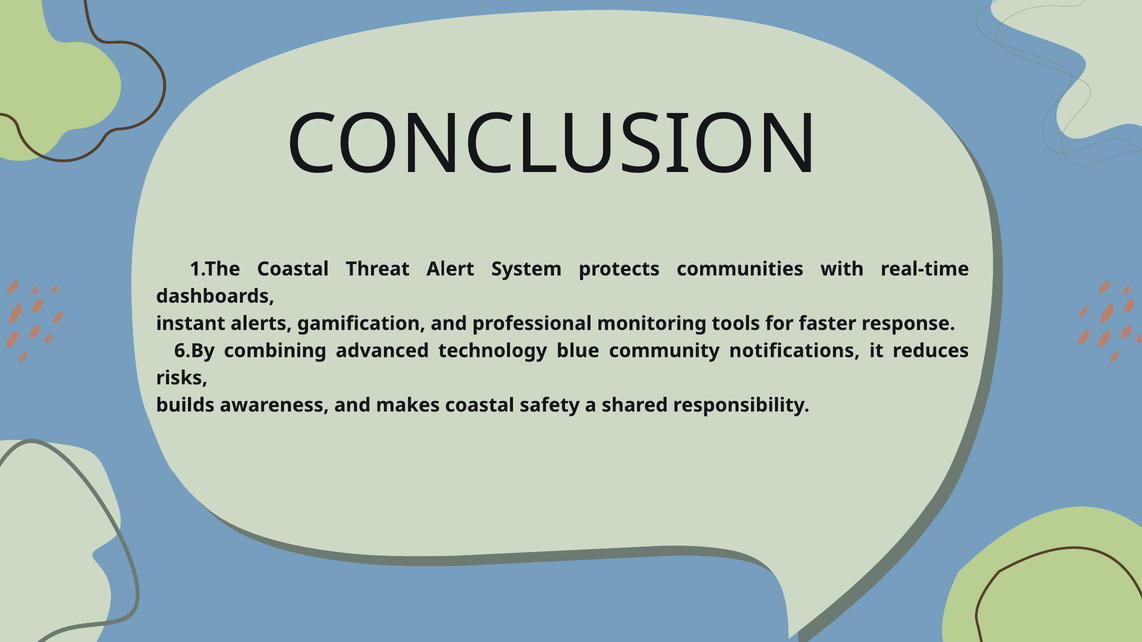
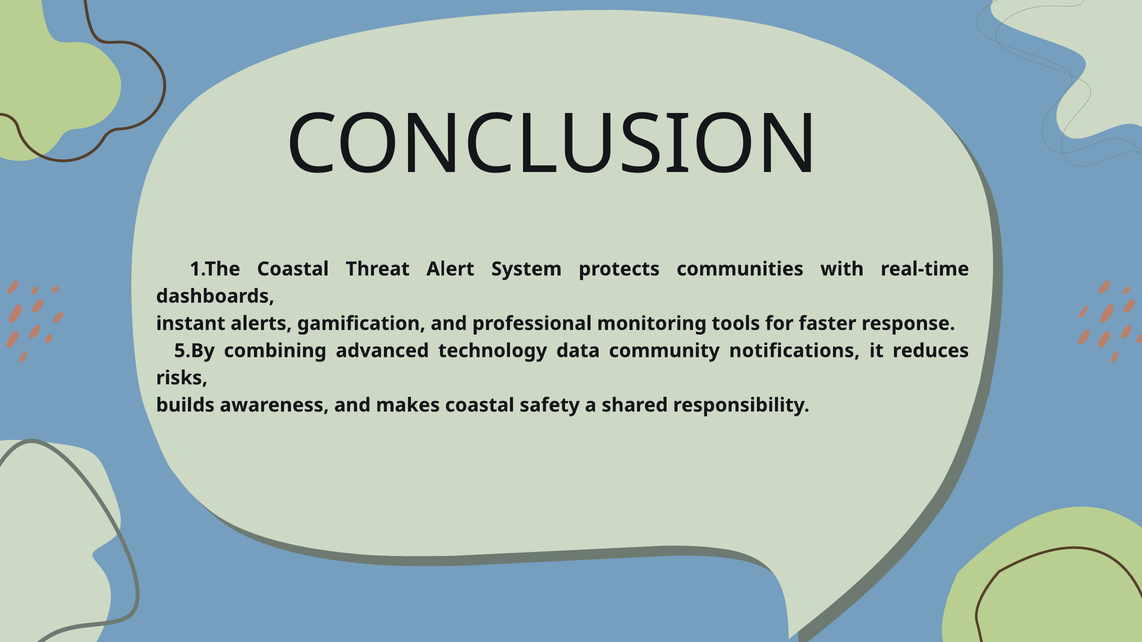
6.By: 6.By -> 5.By
blue: blue -> data
